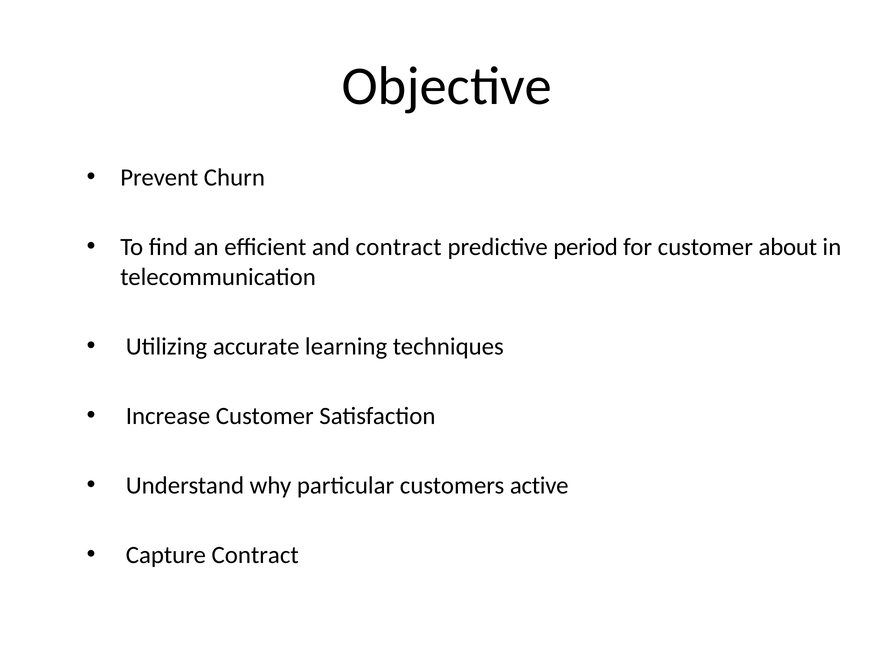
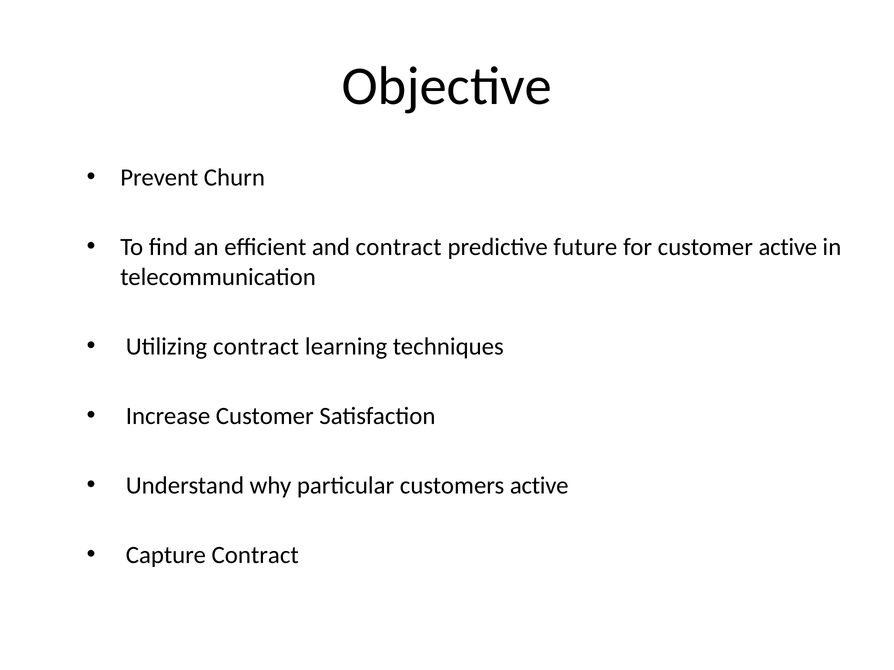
period: period -> future
customer about: about -> active
Utilizing accurate: accurate -> contract
